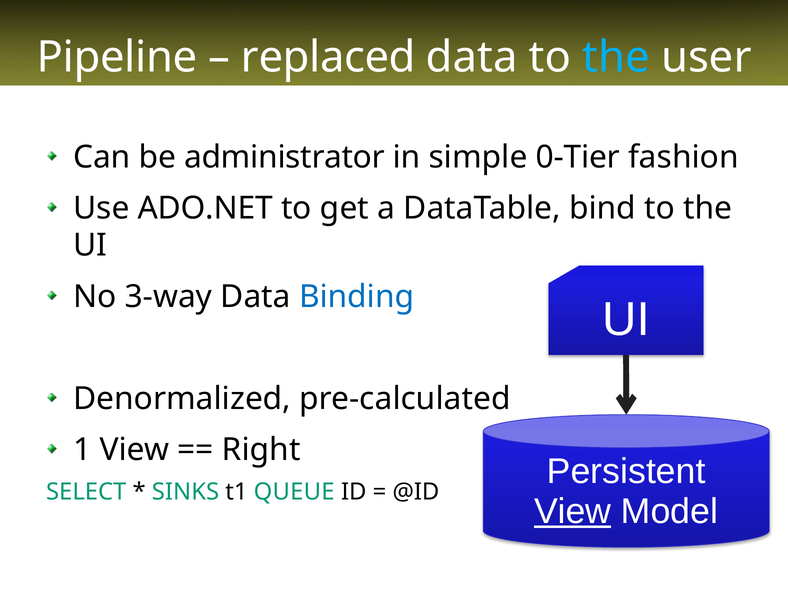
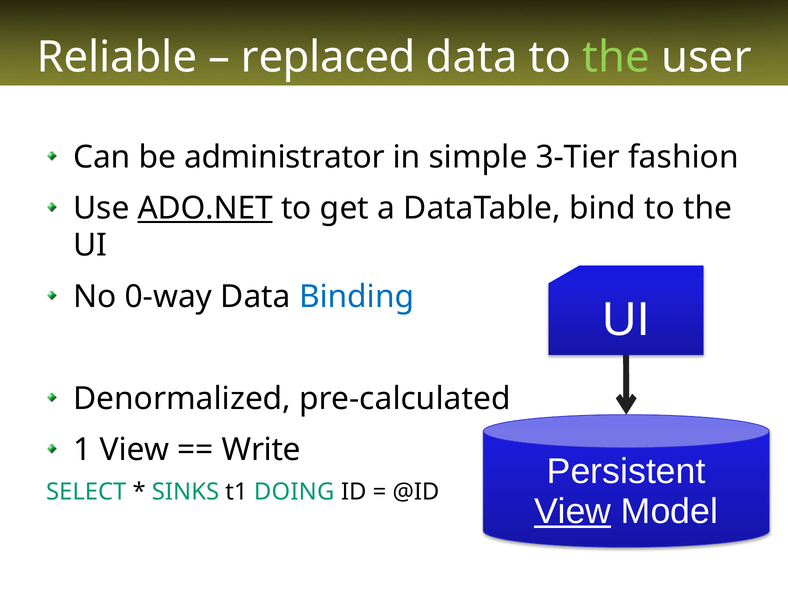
Pipeline: Pipeline -> Reliable
the at (616, 57) colour: light blue -> light green
0-Tier: 0-Tier -> 3-Tier
ADO.NET underline: none -> present
3-way: 3-way -> 0-way
Right: Right -> Write
QUEUE: QUEUE -> DOING
